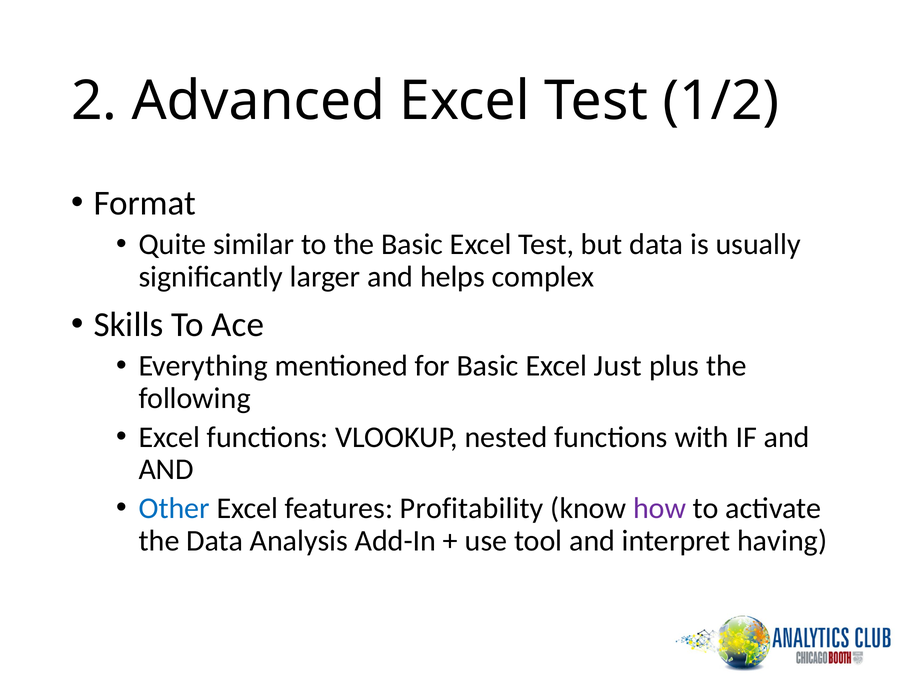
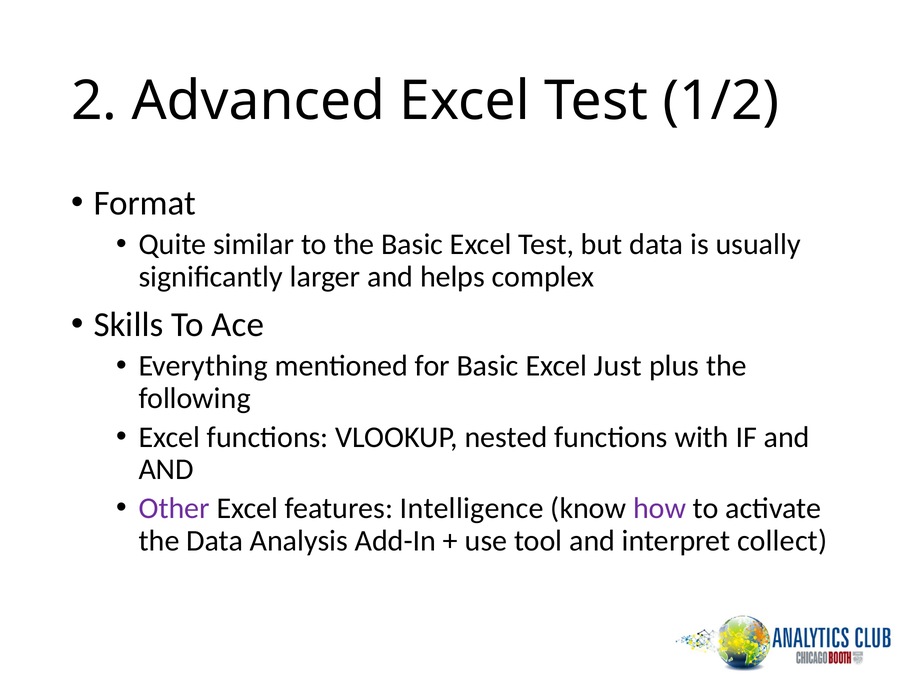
Other colour: blue -> purple
Profitability: Profitability -> Intelligence
having: having -> collect
